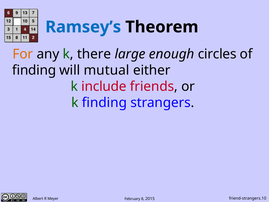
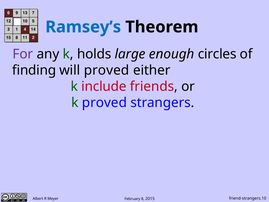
For colour: orange -> purple
there: there -> holds
will mutual: mutual -> proved
k finding: finding -> proved
